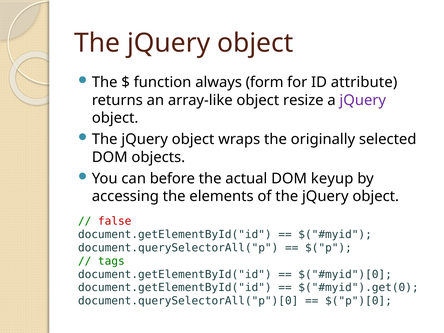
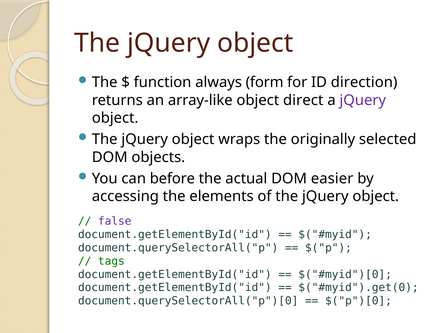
attribute: attribute -> direction
resize: resize -> direct
keyup: keyup -> easier
false colour: red -> purple
